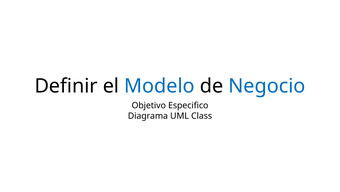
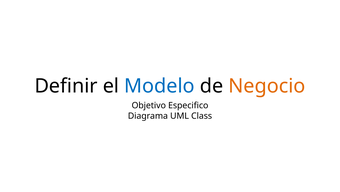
Negocio colour: blue -> orange
